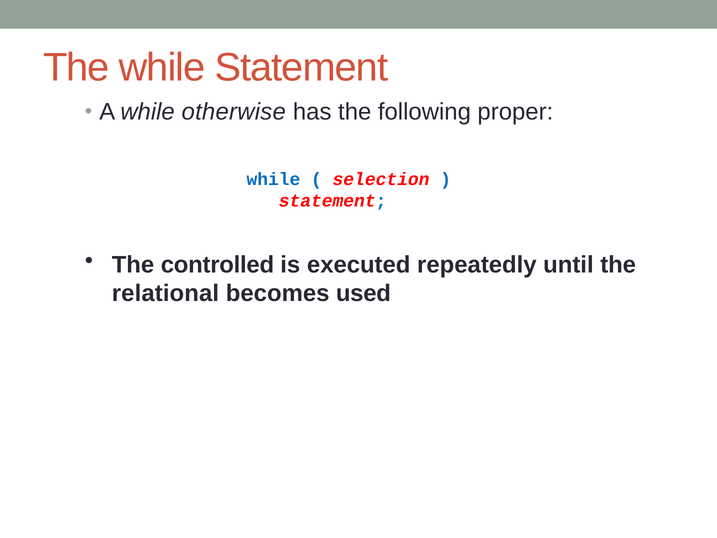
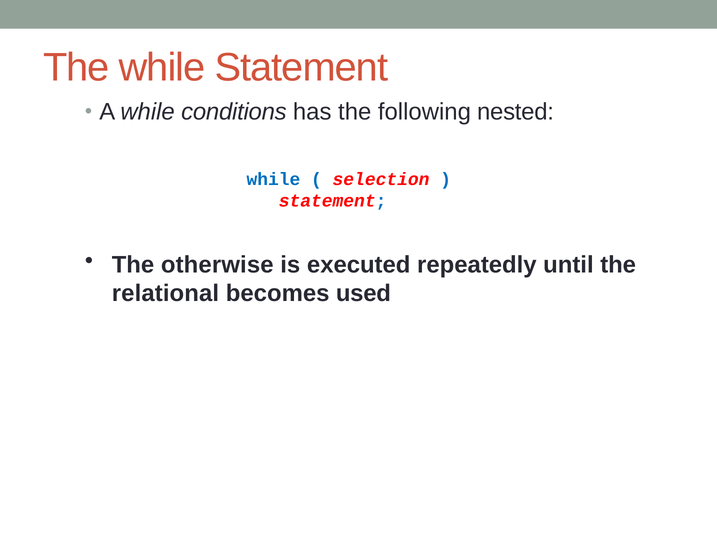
otherwise: otherwise -> conditions
proper: proper -> nested
controlled: controlled -> otherwise
